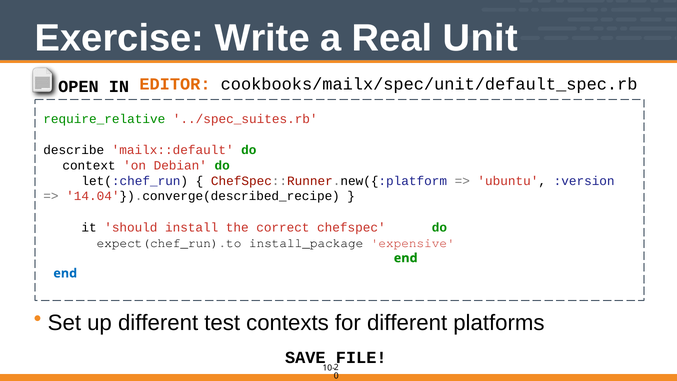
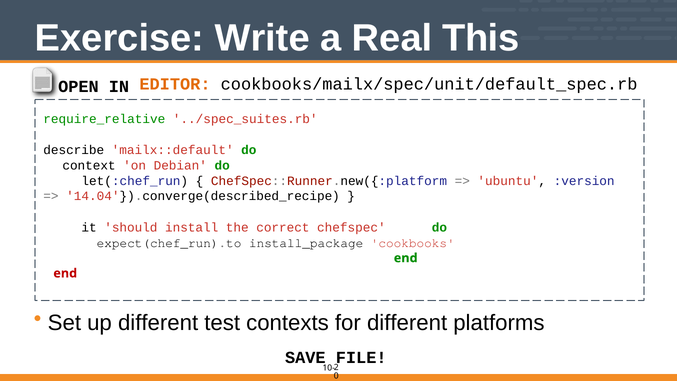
Unit: Unit -> This
expensive: expensive -> cookbooks
end at (65, 273) colour: blue -> red
